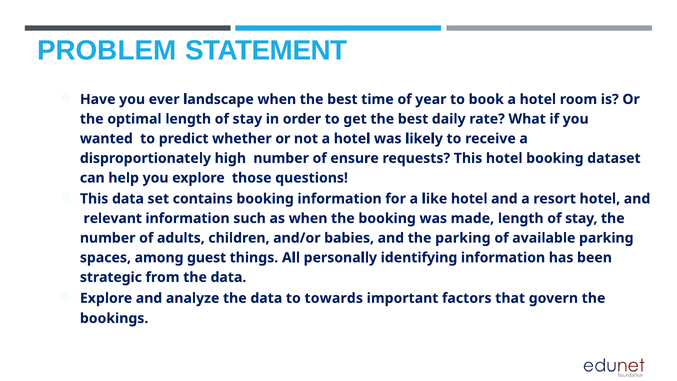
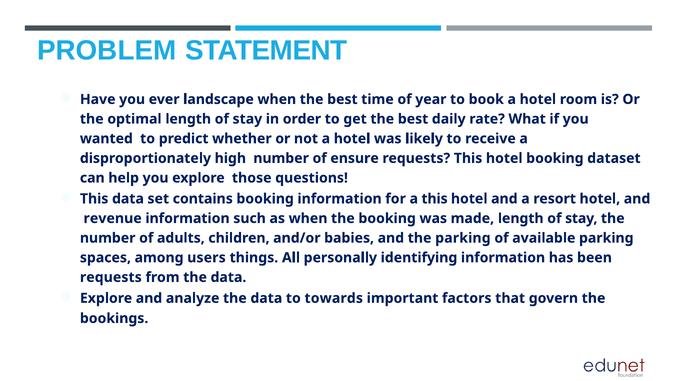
a like: like -> this
relevant: relevant -> revenue
guest: guest -> users
strategic at (111, 277): strategic -> requests
